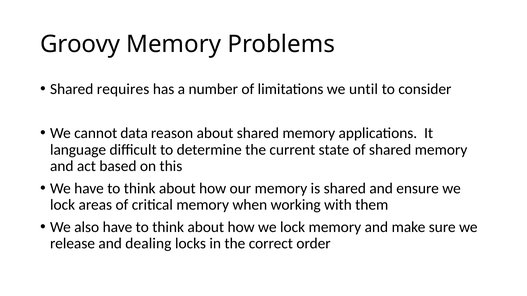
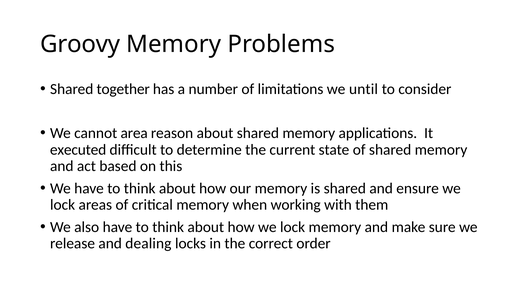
requires: requires -> together
data: data -> area
language: language -> executed
